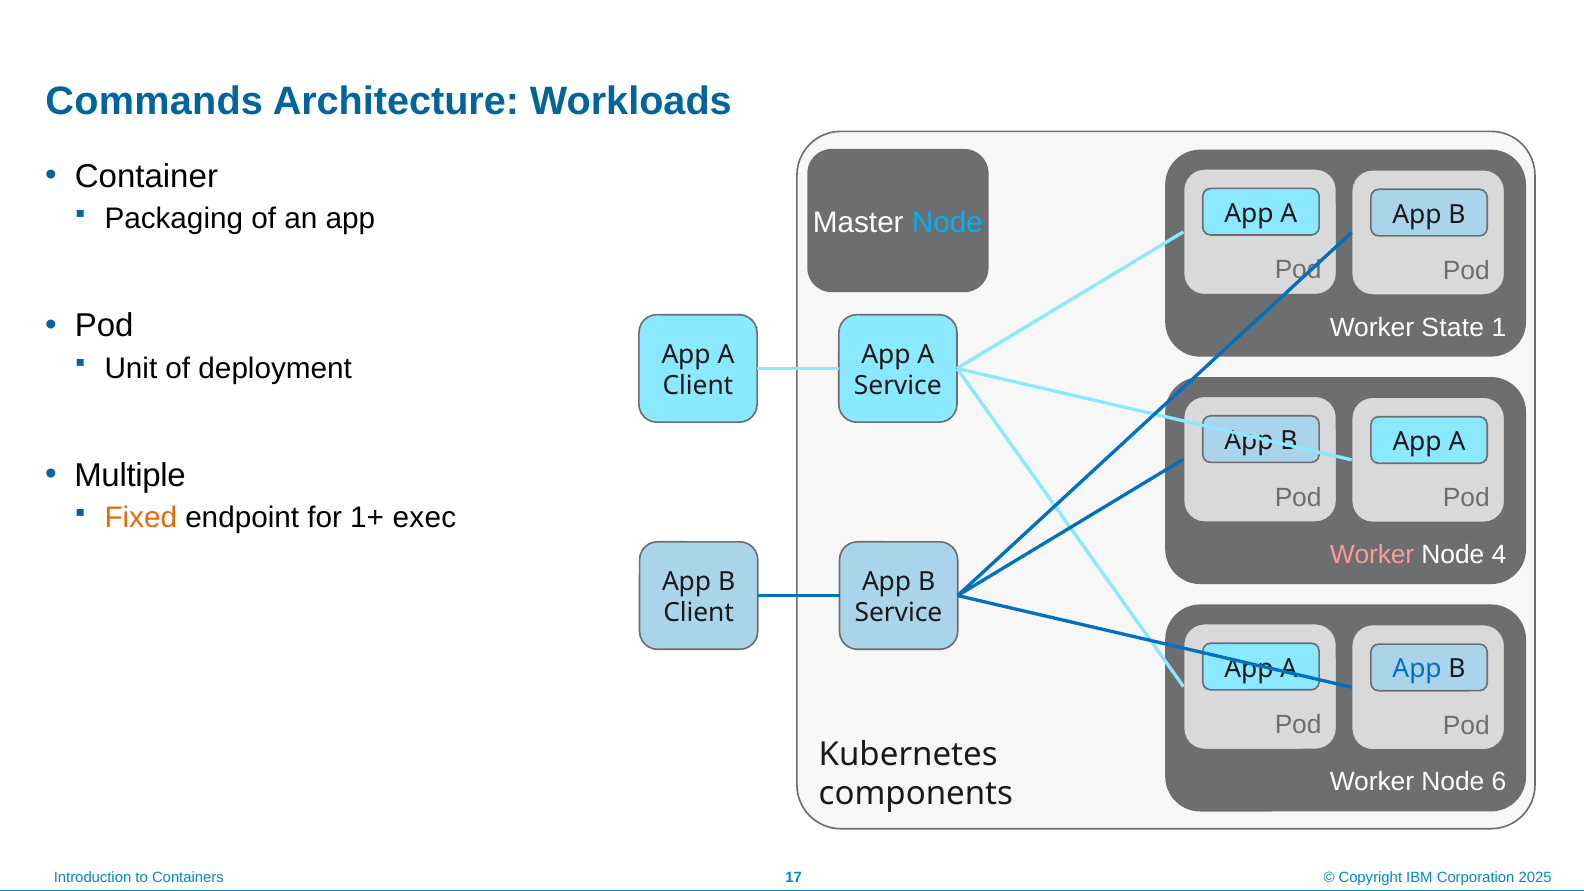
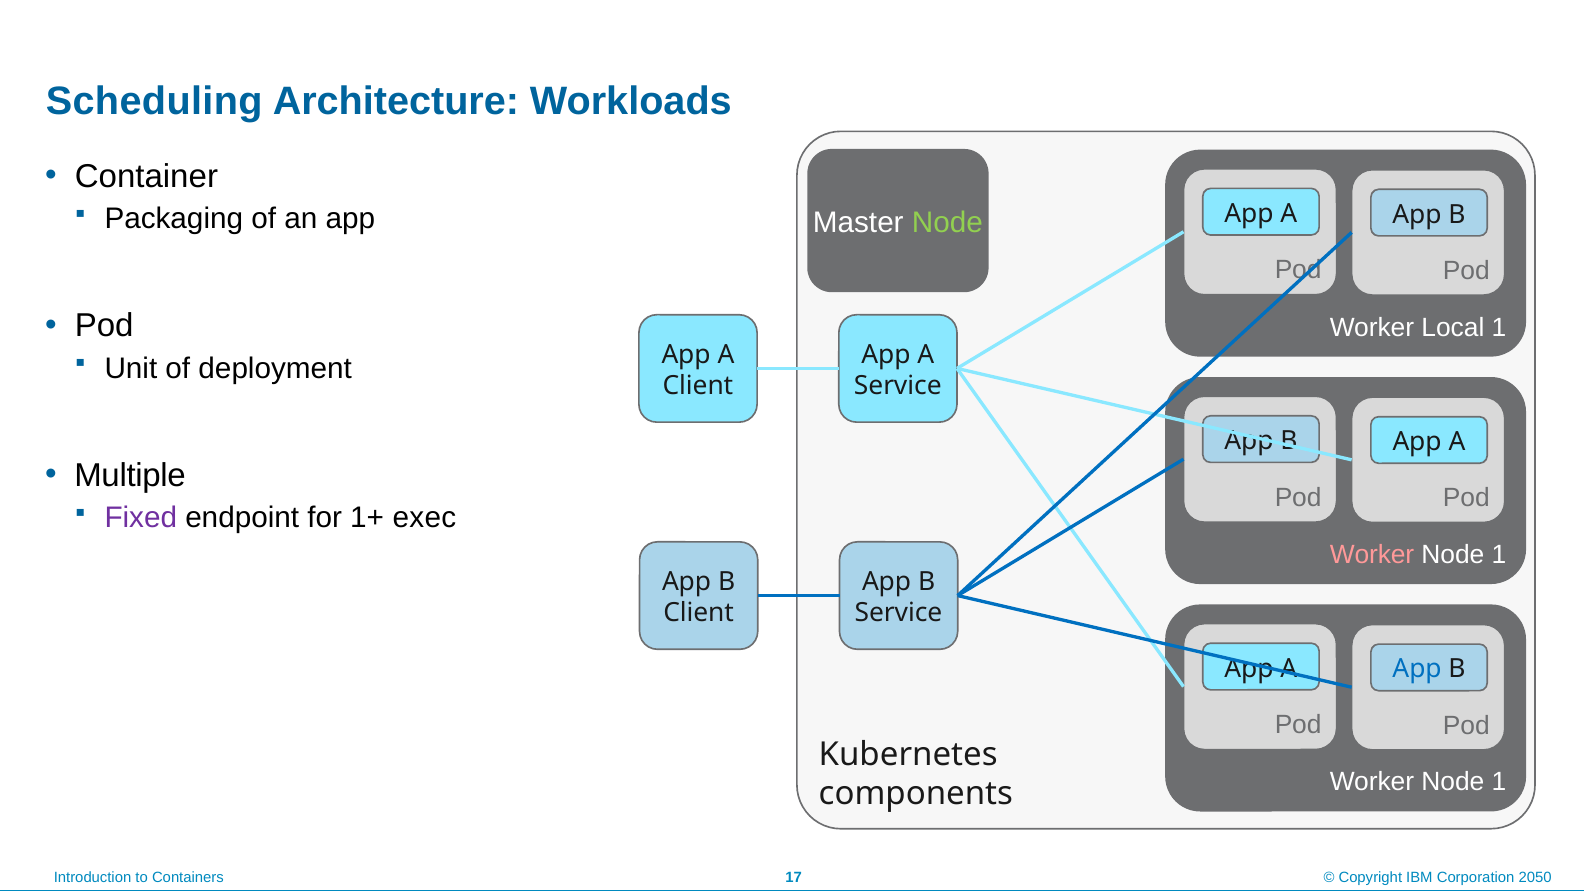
Commands: Commands -> Scheduling
Node at (947, 223) colour: light blue -> light green
State: State -> Local
Fixed colour: orange -> purple
4 at (1499, 555): 4 -> 1
6 at (1499, 782): 6 -> 1
2025: 2025 -> 2050
